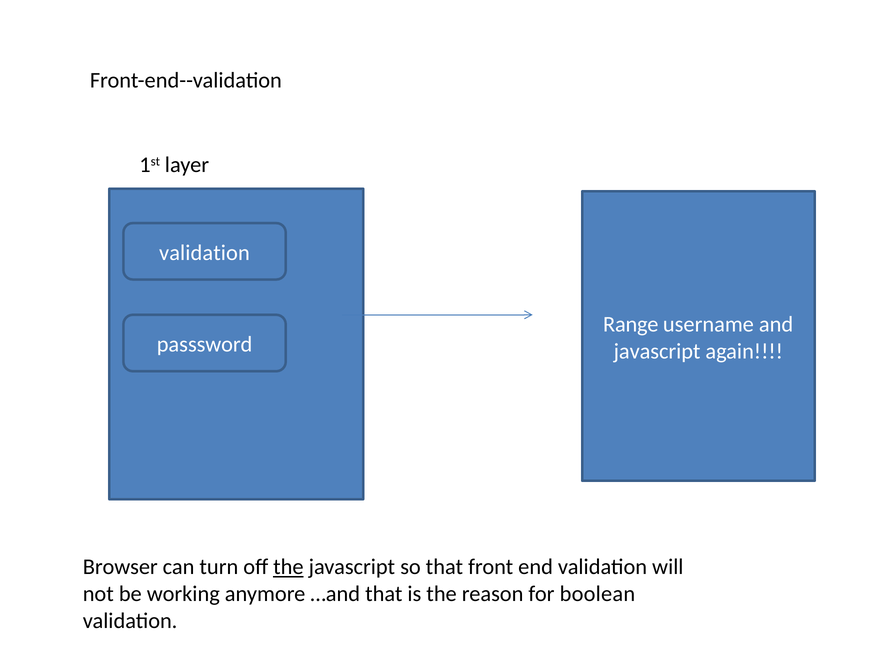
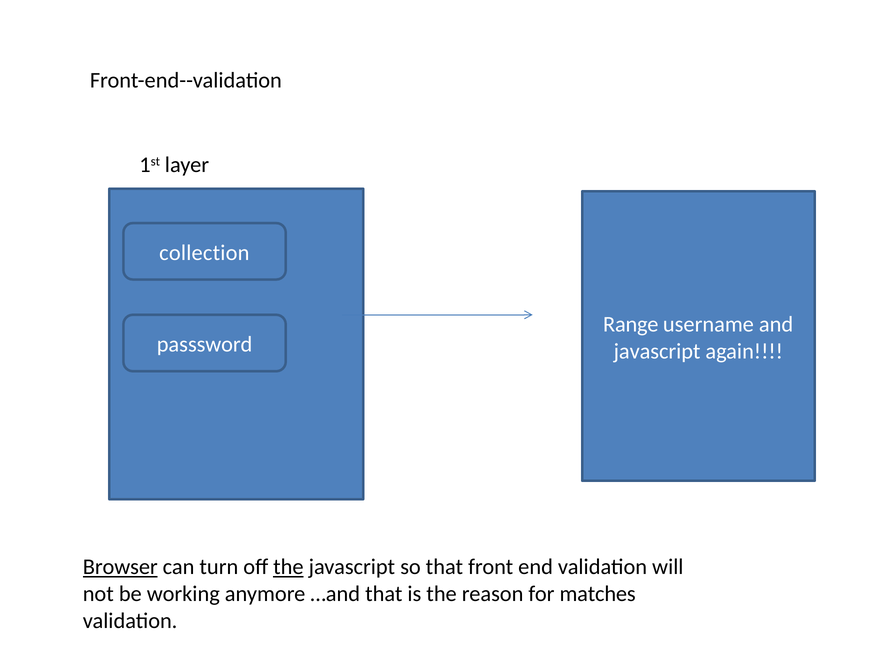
validation at (204, 253): validation -> collection
Browser underline: none -> present
boolean: boolean -> matches
